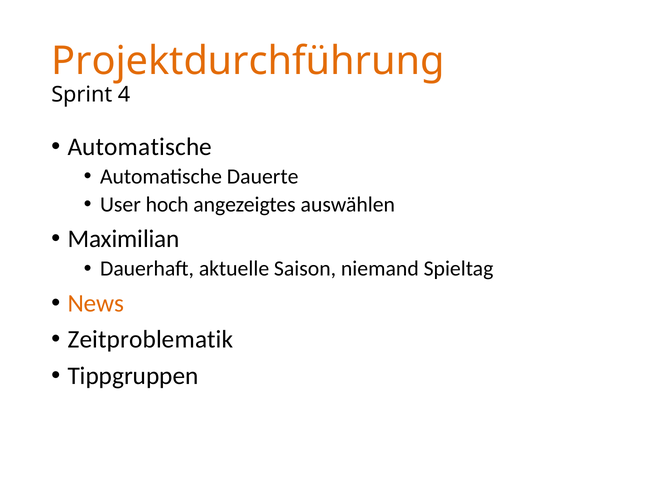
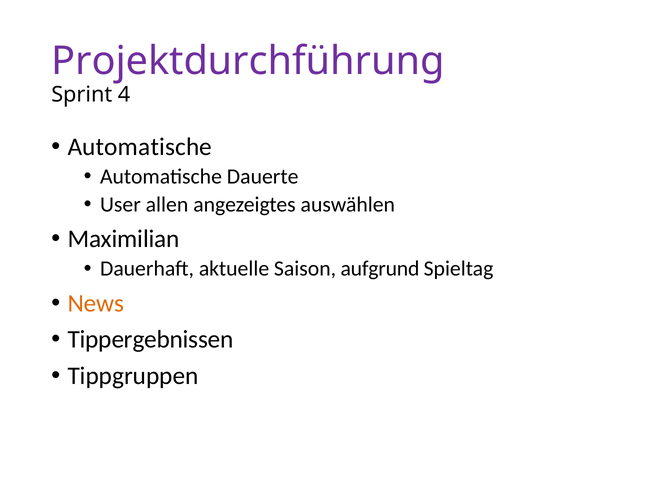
Projektdurchführung colour: orange -> purple
hoch: hoch -> allen
niemand: niemand -> aufgrund
Zeitproblematik: Zeitproblematik -> Tippergebnissen
